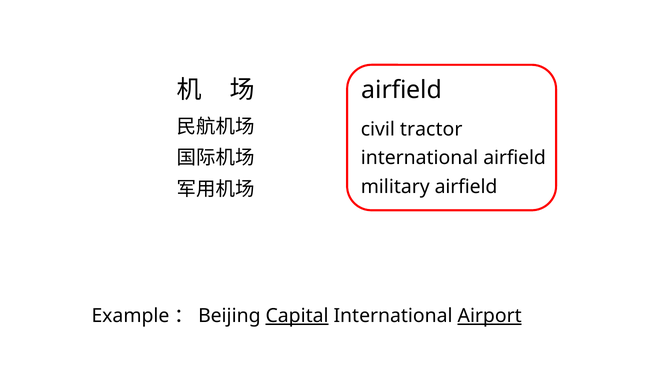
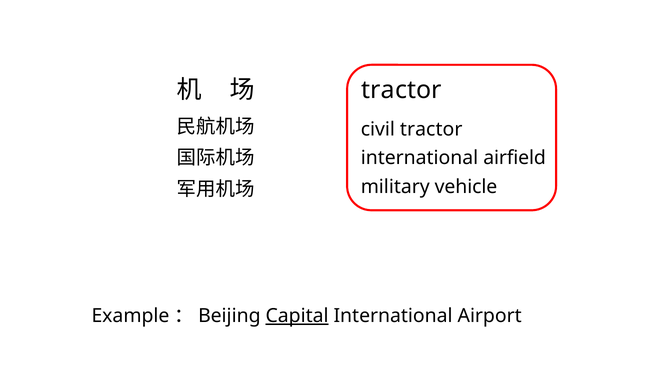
airfield at (402, 90): airfield -> tractor
military airfield: airfield -> vehicle
Airport underline: present -> none
